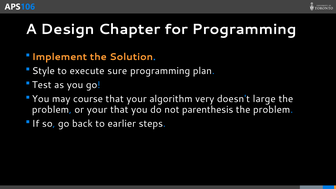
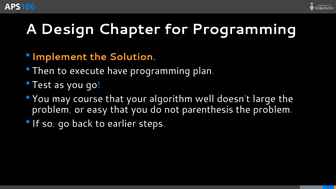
Style: Style -> Then
sure: sure -> have
very: very -> well
or your: your -> easy
